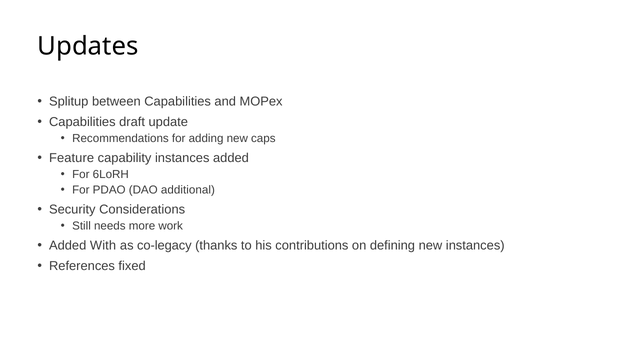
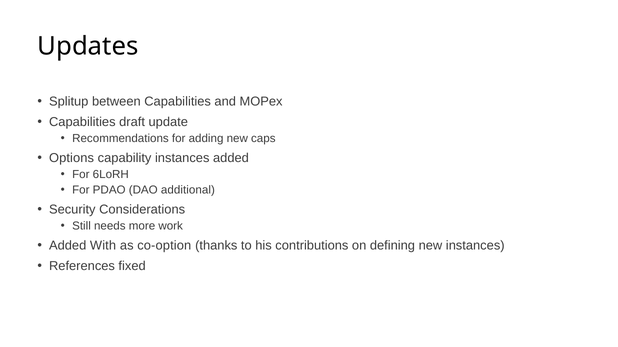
Feature: Feature -> Options
co-legacy: co-legacy -> co-option
